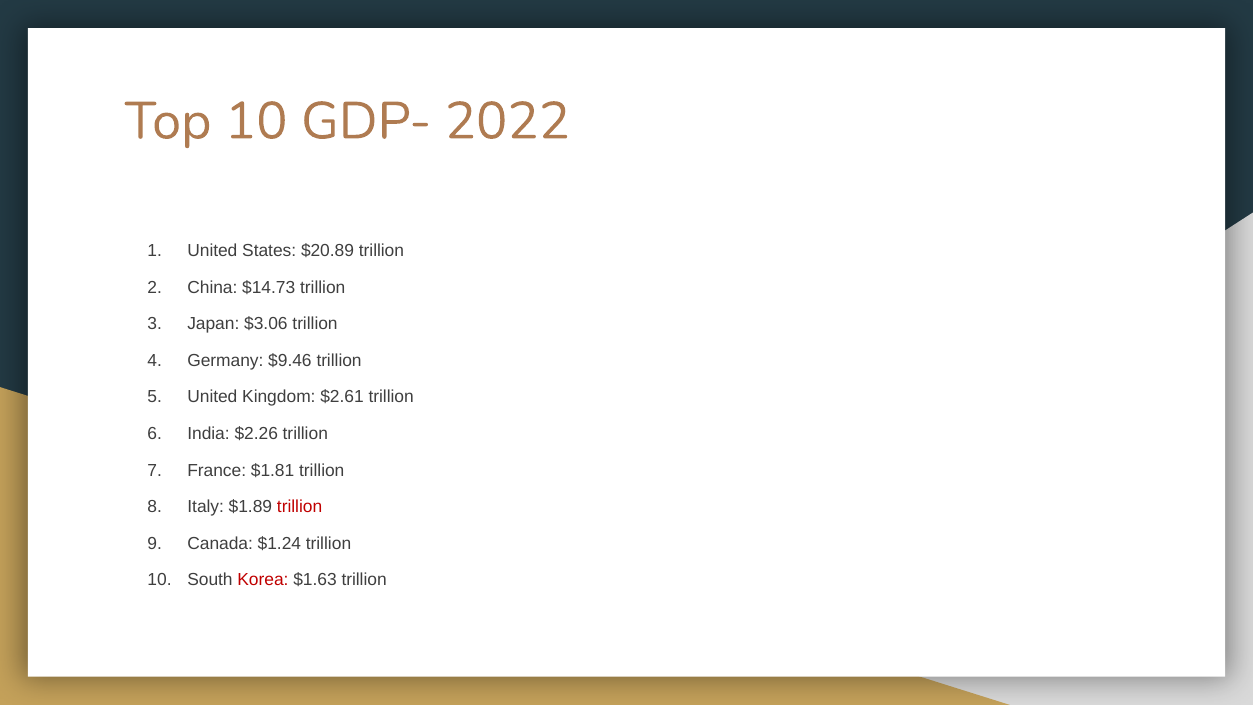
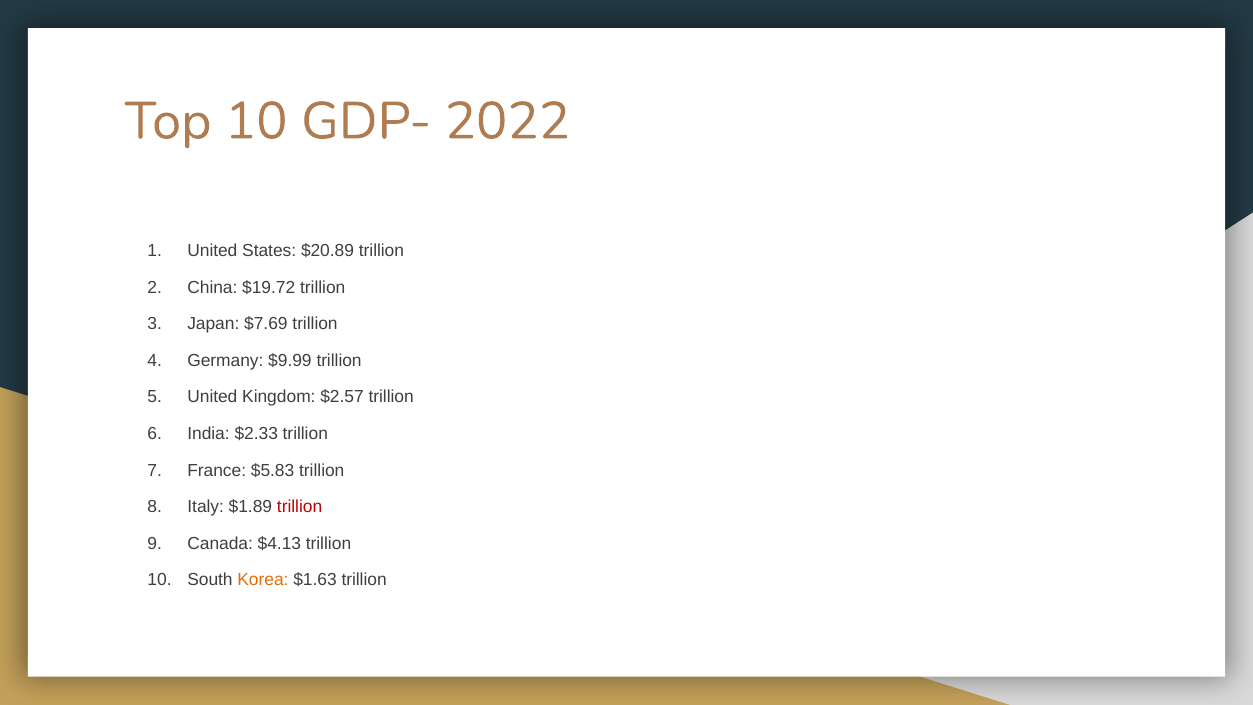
$14.73: $14.73 -> $19.72
$3.06: $3.06 -> $7.69
$9.46: $9.46 -> $9.99
$2.61: $2.61 -> $2.57
$2.26: $2.26 -> $2.33
$1.81: $1.81 -> $5.83
$1.24: $1.24 -> $4.13
Korea colour: red -> orange
